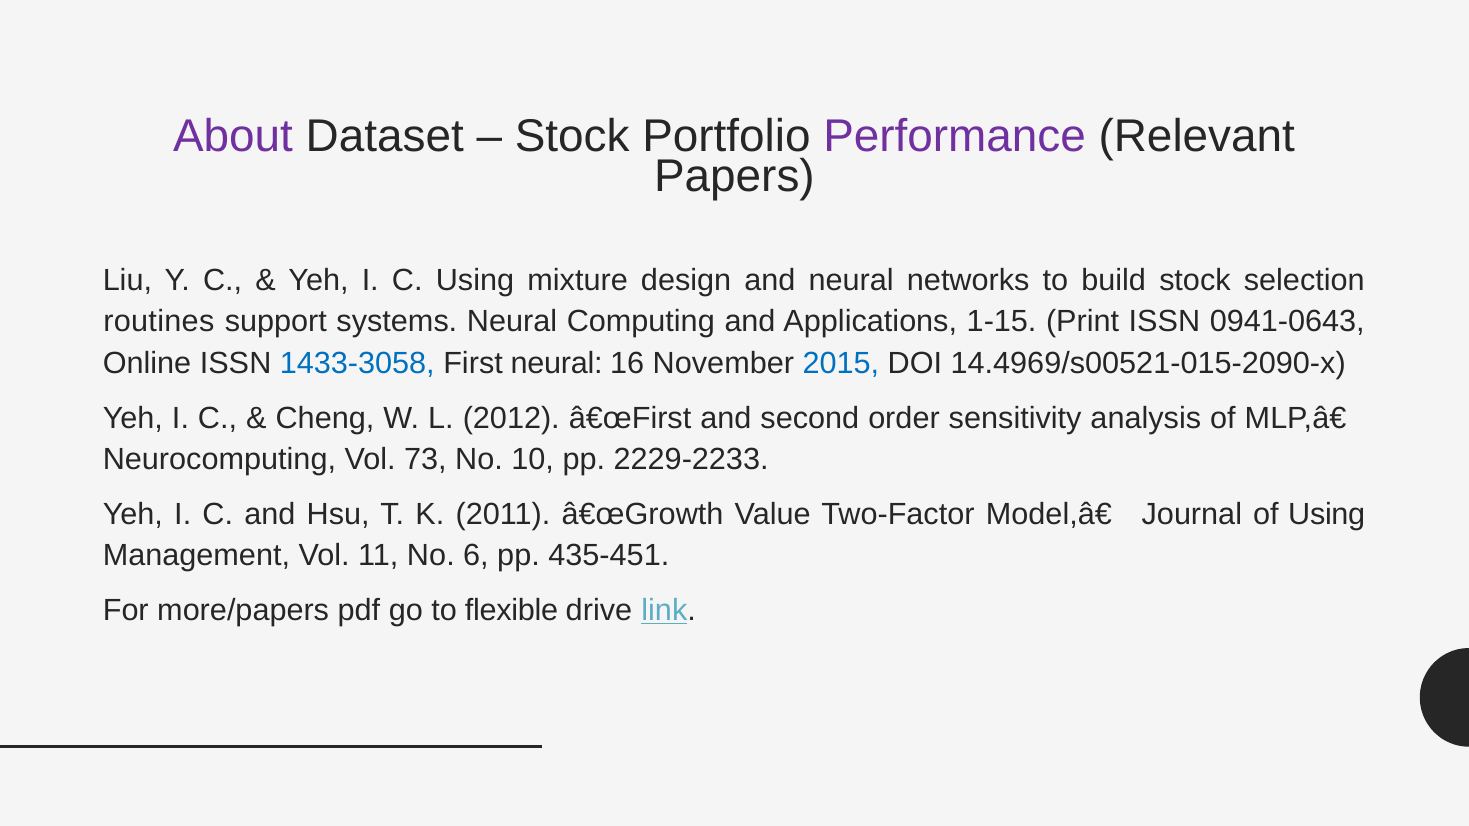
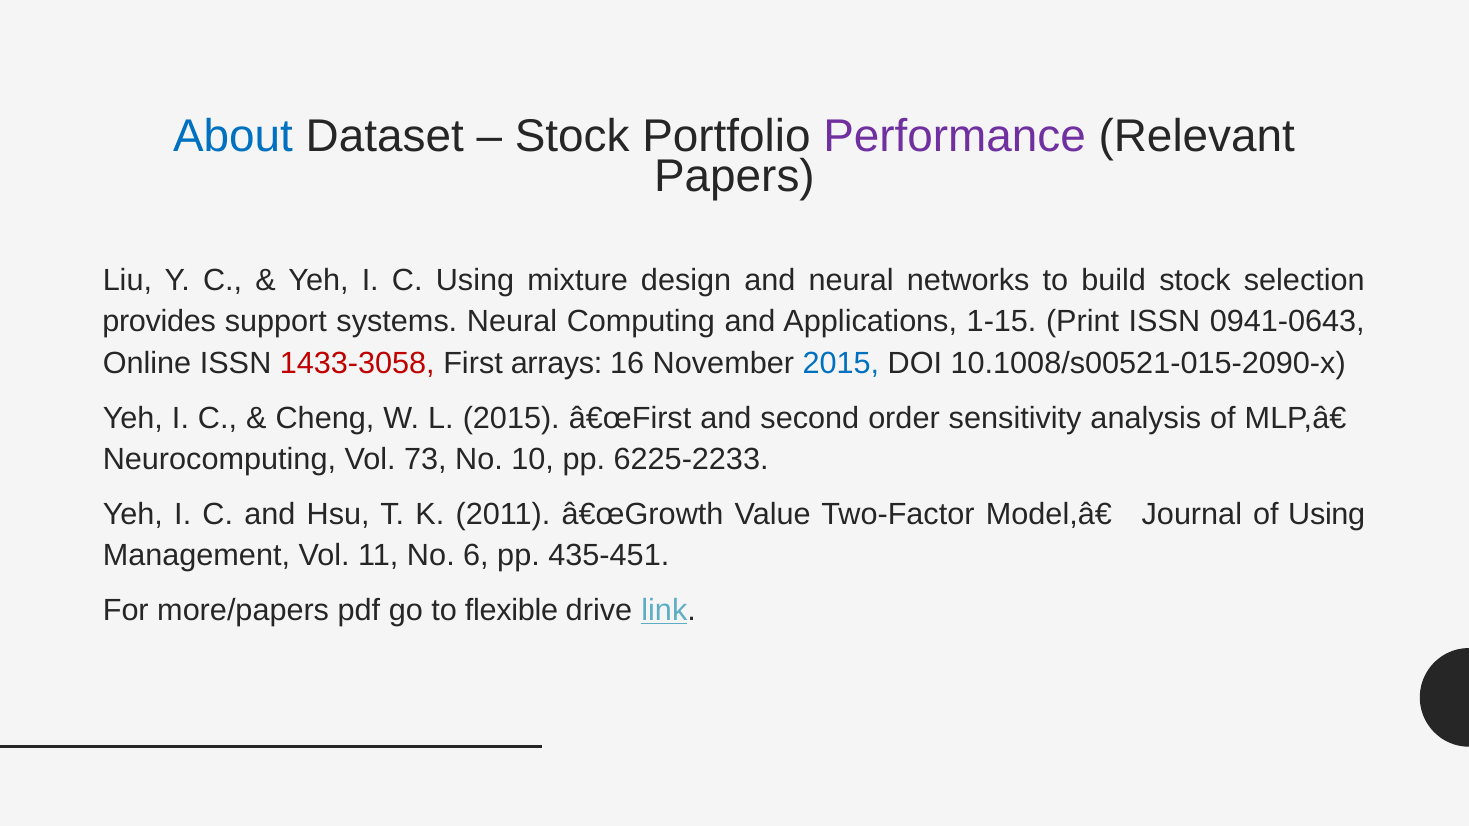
About colour: purple -> blue
routines: routines -> provides
1433-3058 colour: blue -> red
First neural: neural -> arrays
14.4969/s00521-015-2090-x: 14.4969/s00521-015-2090-x -> 10.1008/s00521-015-2090-x
L 2012: 2012 -> 2015
2229-2233: 2229-2233 -> 6225-2233
